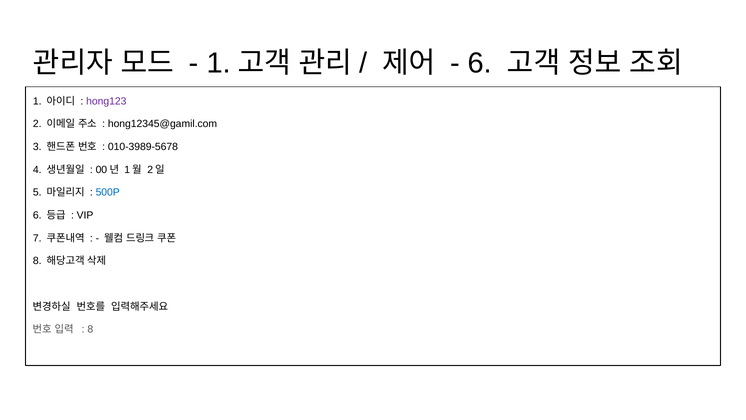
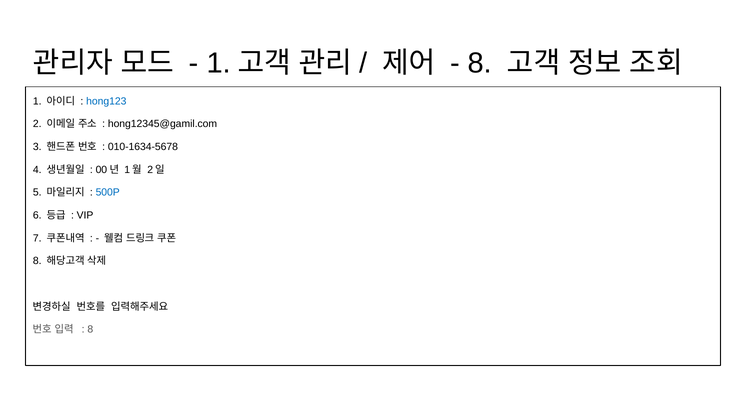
6 at (480, 63): 6 -> 8
hong123 colour: purple -> blue
010-3989-5678: 010-3989-5678 -> 010-1634-5678
